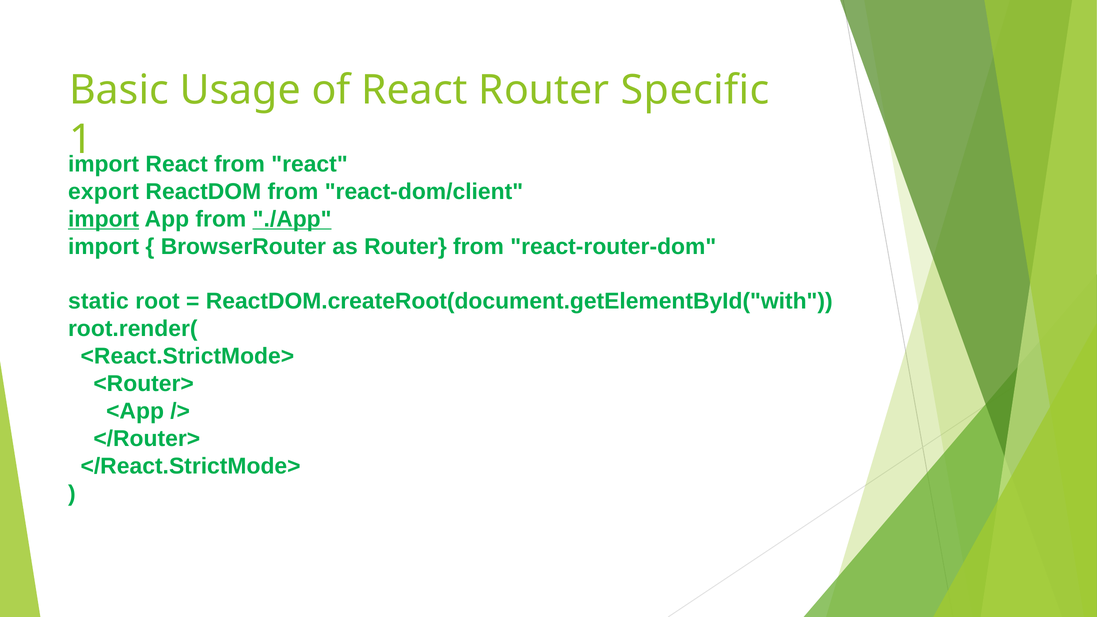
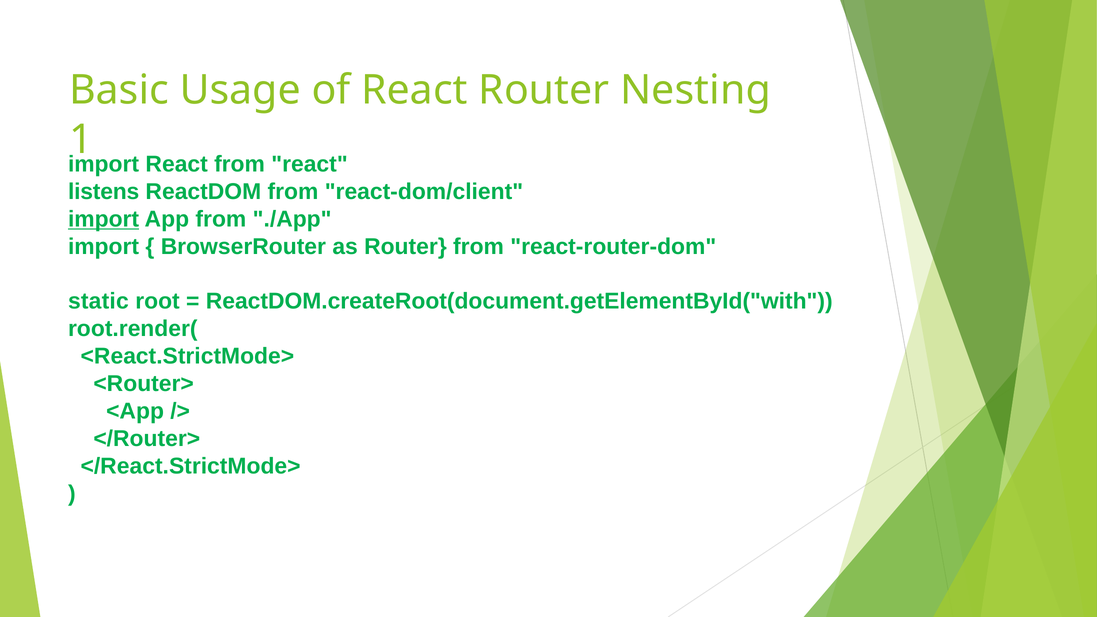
Specific: Specific -> Nesting
export: export -> listens
./App underline: present -> none
